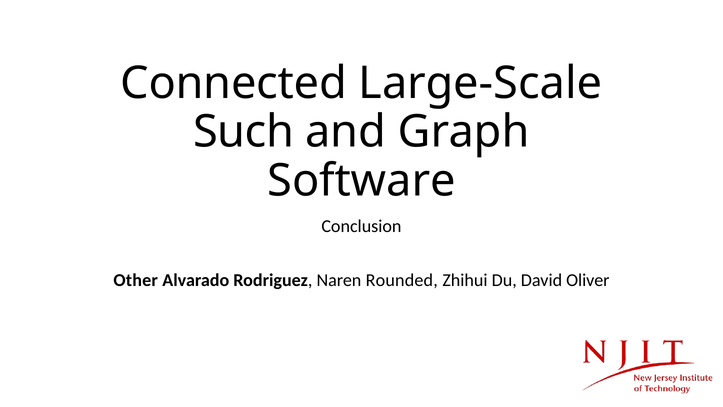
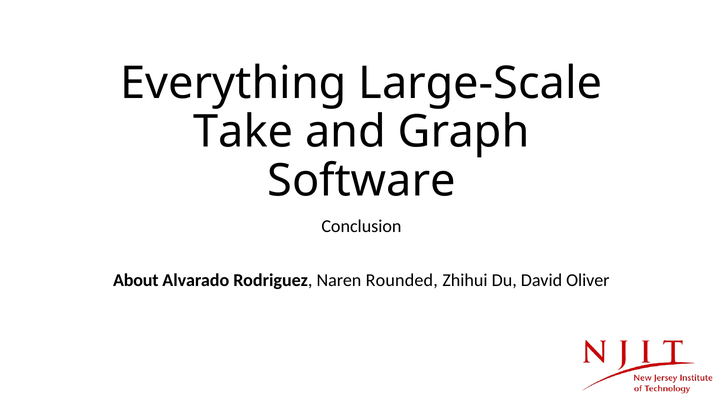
Connected: Connected -> Everything
Such: Such -> Take
Other: Other -> About
